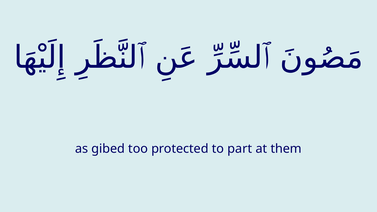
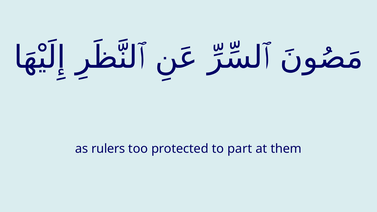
gibed: gibed -> rulers
